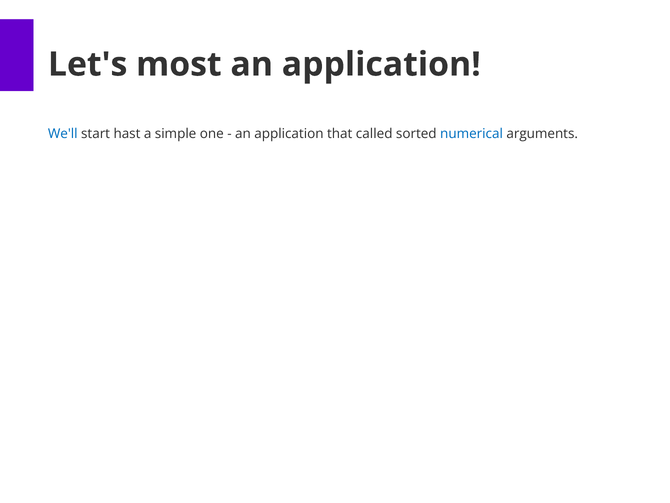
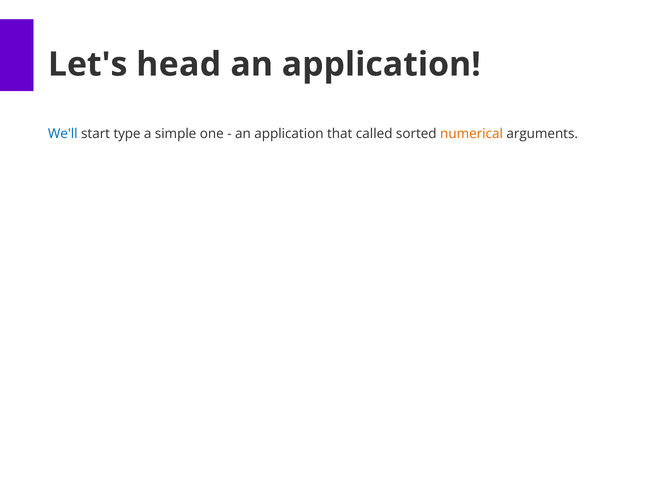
most: most -> head
hast: hast -> type
numerical colour: blue -> orange
